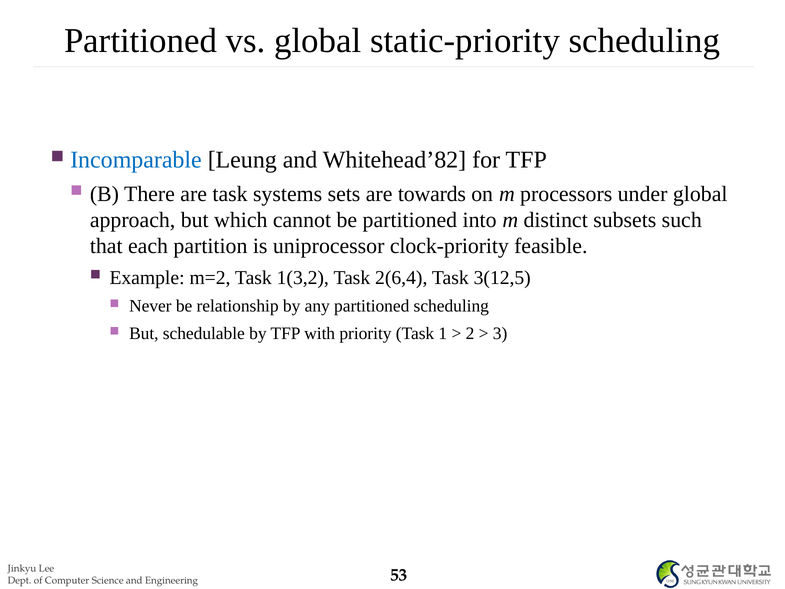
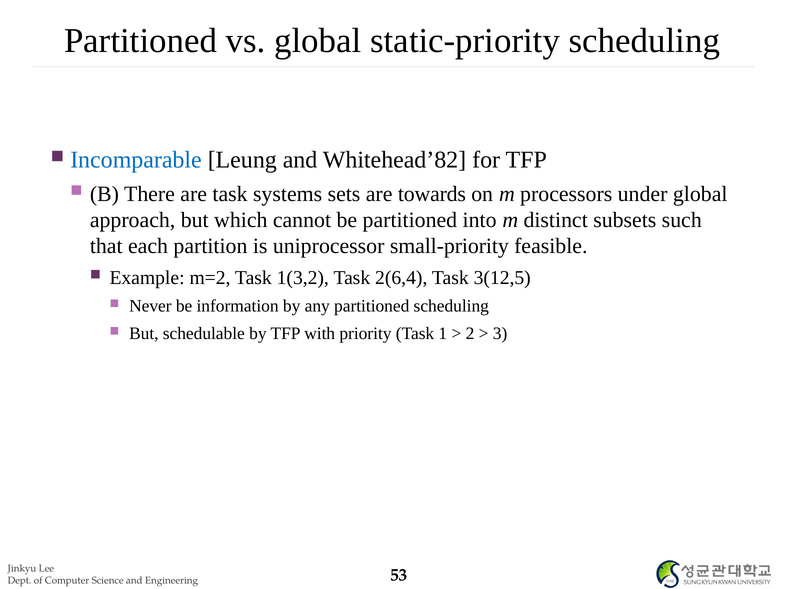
clock-priority: clock-priority -> small-priority
relationship: relationship -> information
